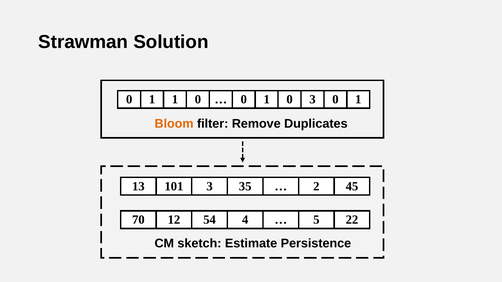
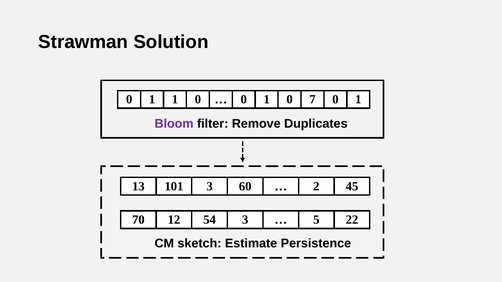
0 3: 3 -> 7
Bloom colour: orange -> purple
35: 35 -> 60
54 4: 4 -> 3
